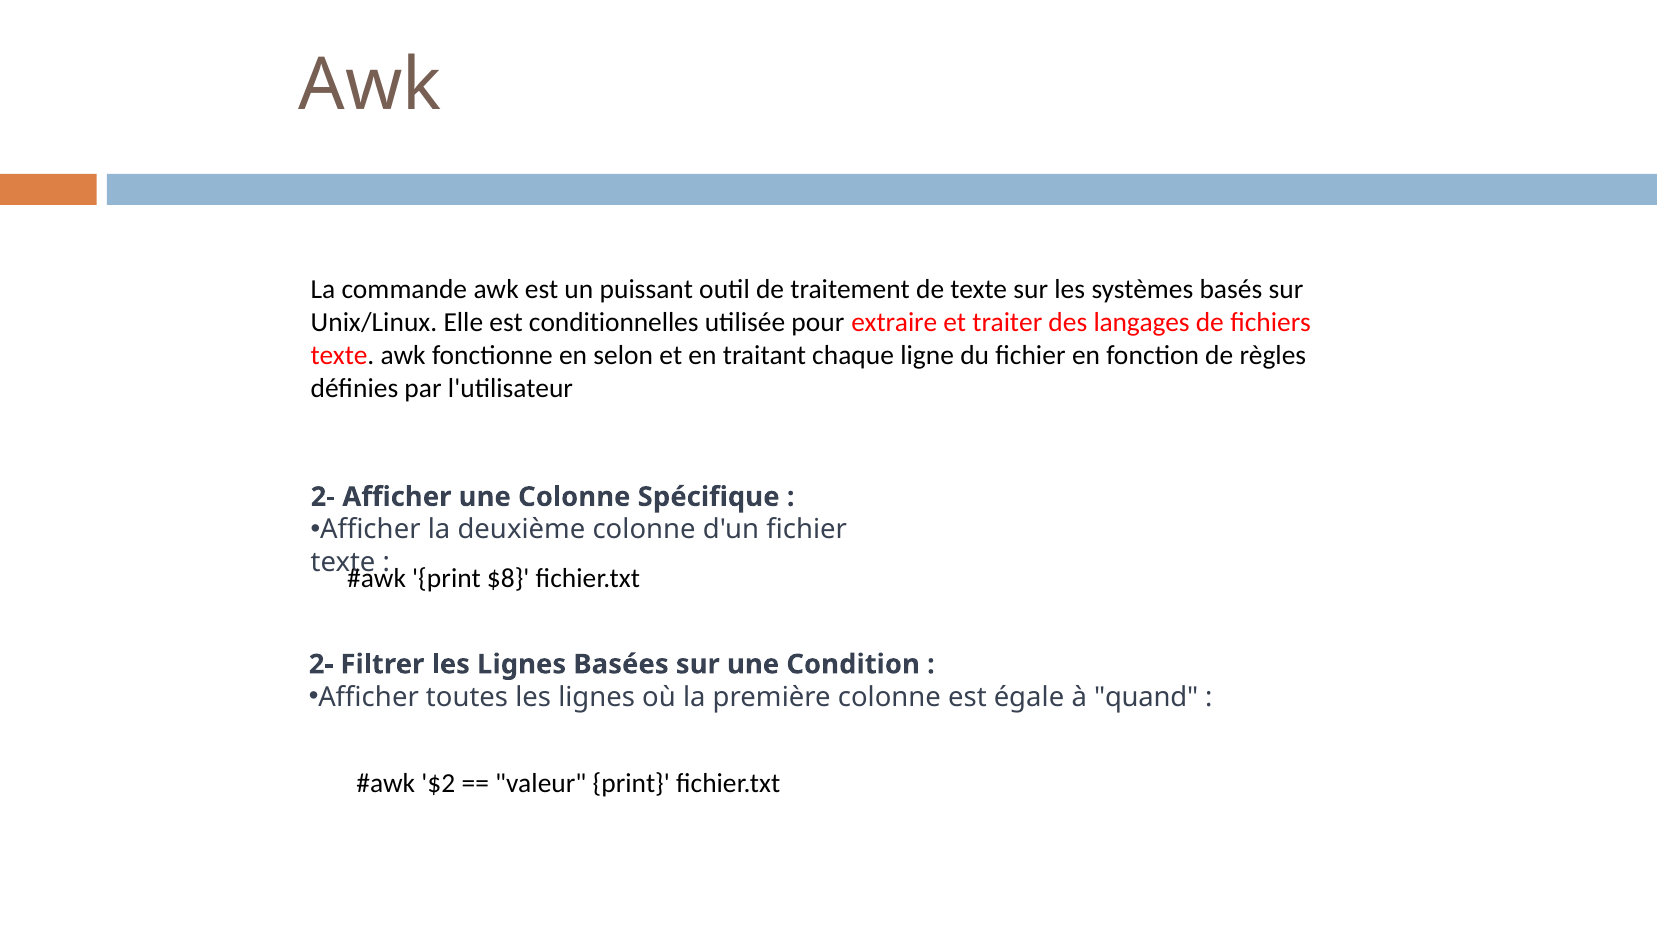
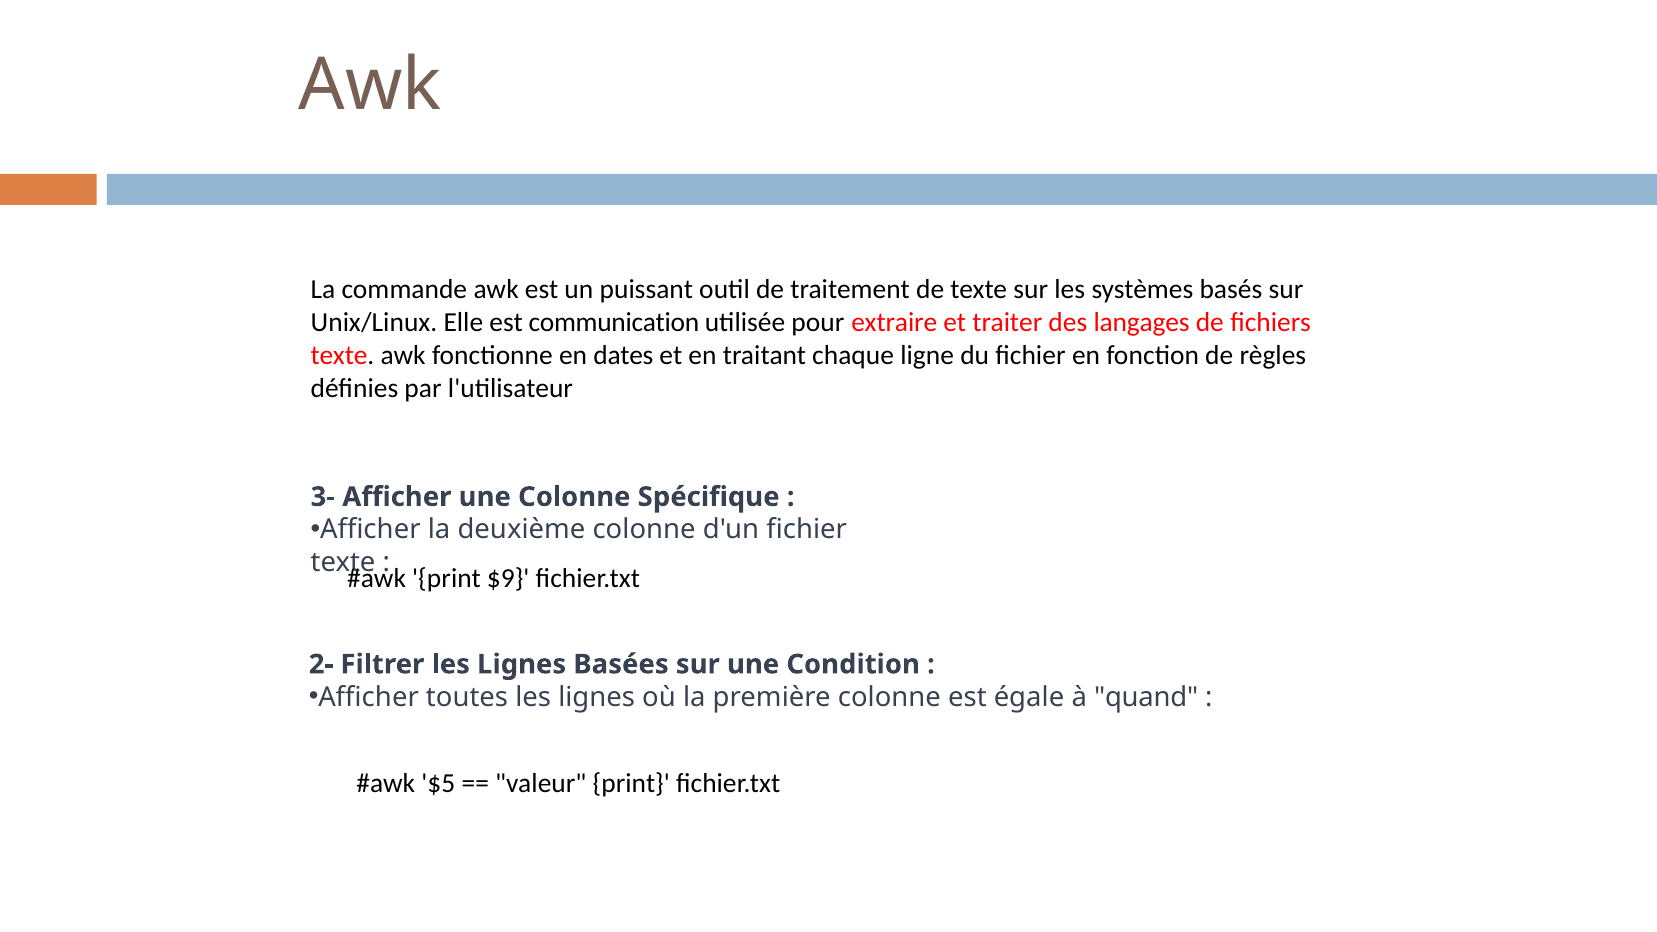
conditionnelles: conditionnelles -> communication
selon: selon -> dates
2- at (323, 497): 2- -> 3-
$8: $8 -> $9
$2: $2 -> $5
